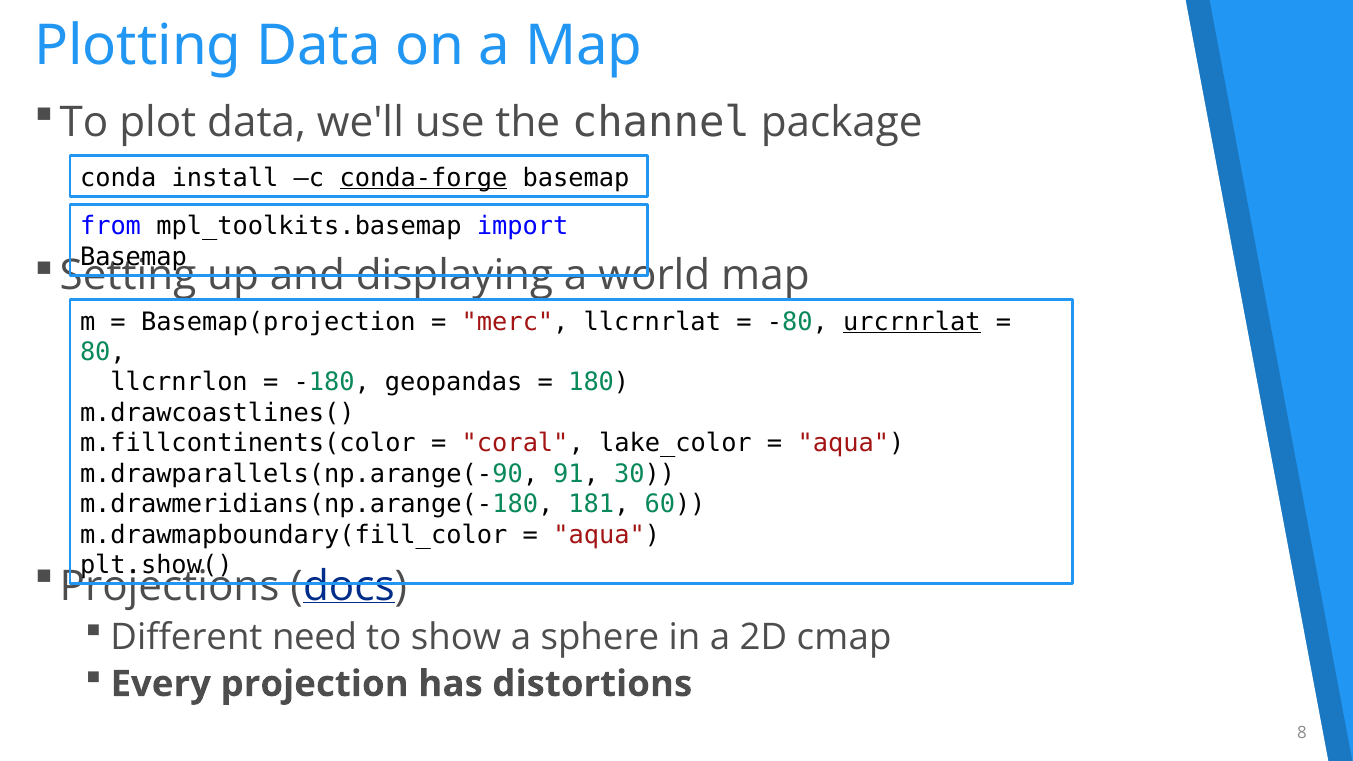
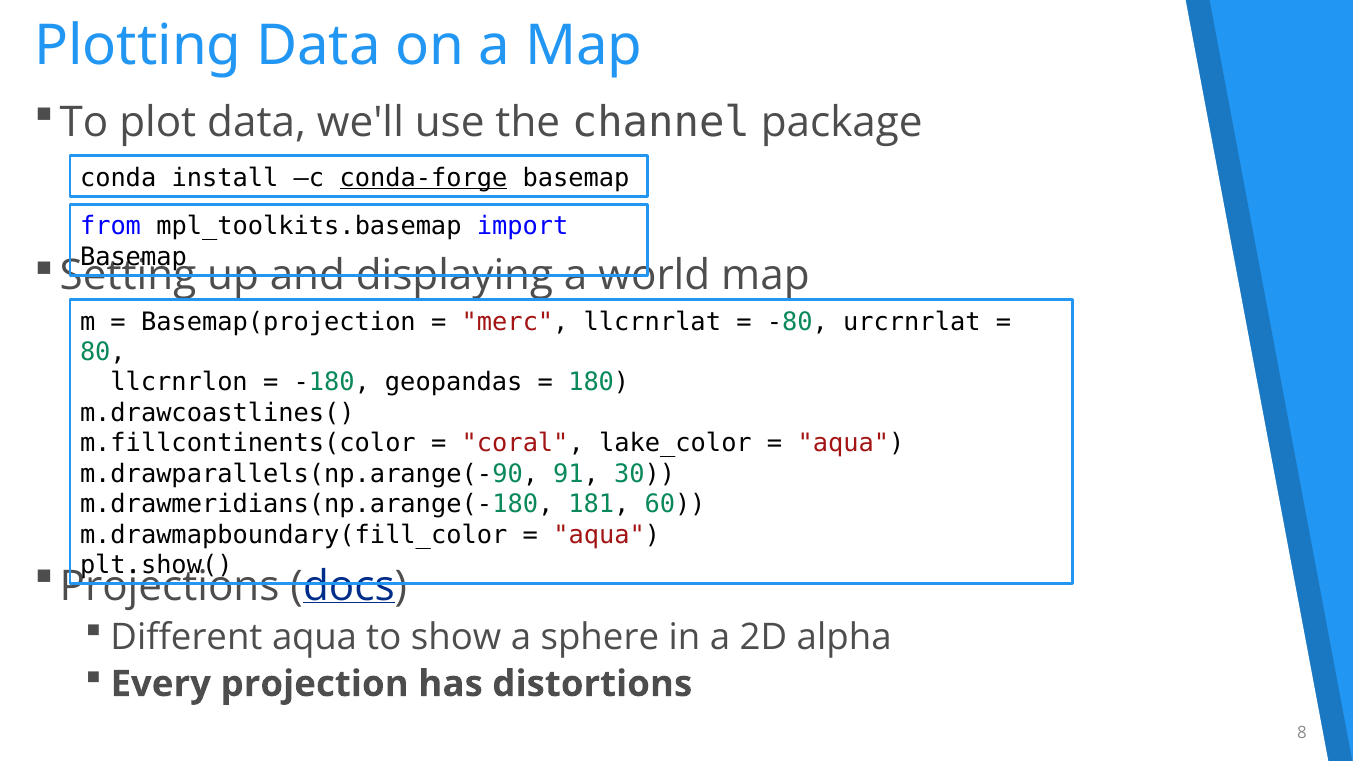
urcrnrlat underline: present -> none
Different need: need -> aqua
cmap: cmap -> alpha
